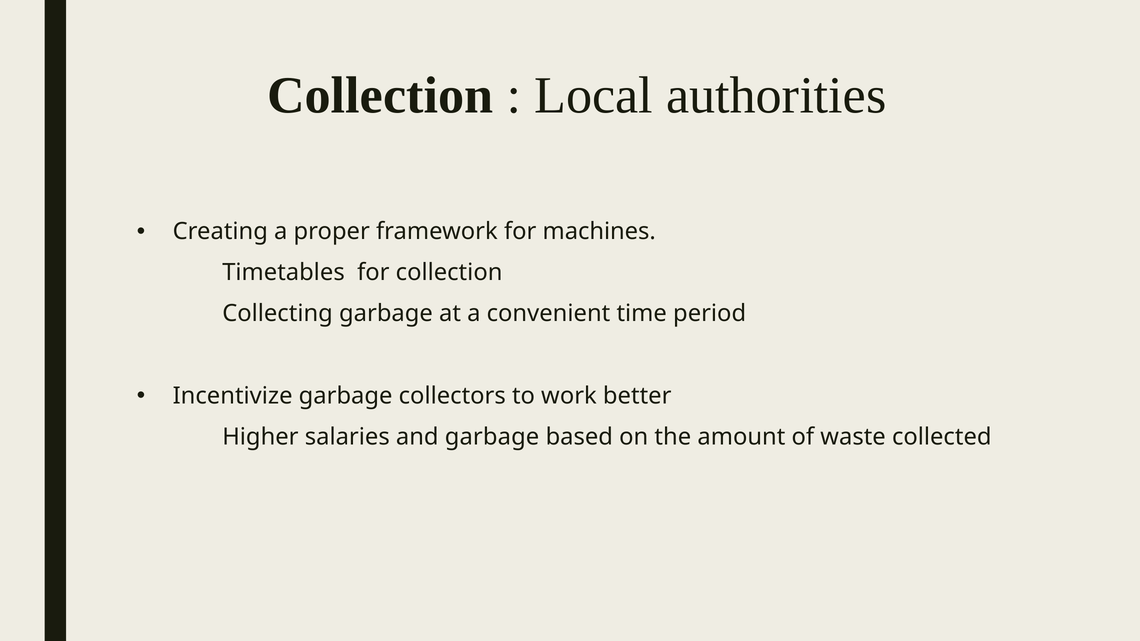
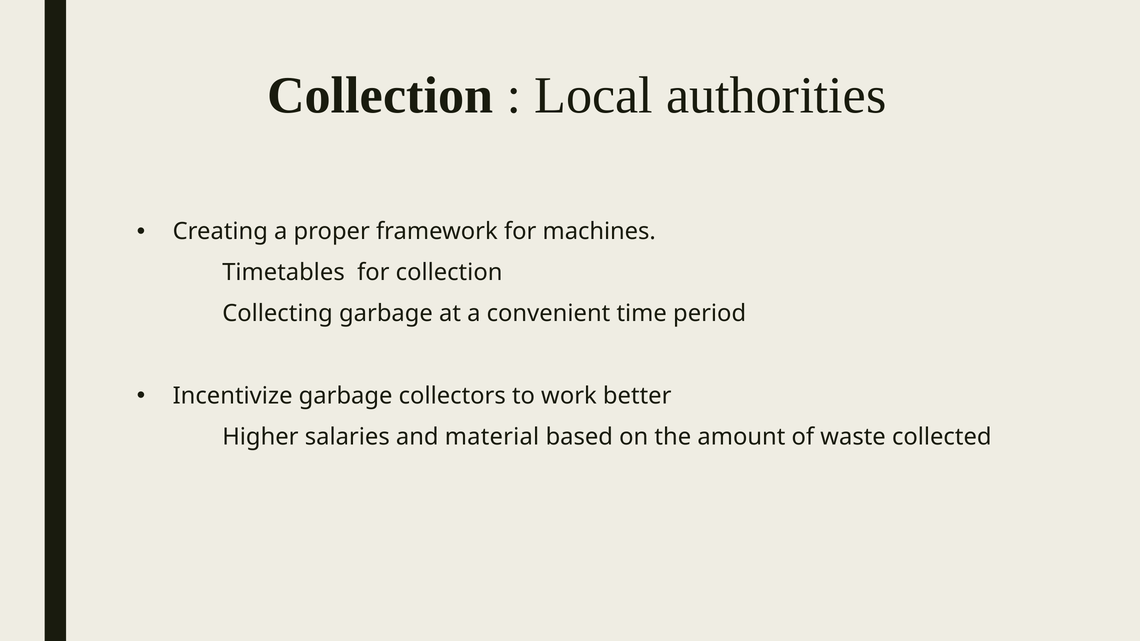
and garbage: garbage -> material
